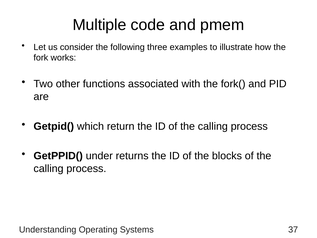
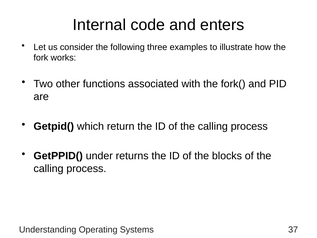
Multiple: Multiple -> Internal
pmem: pmem -> enters
